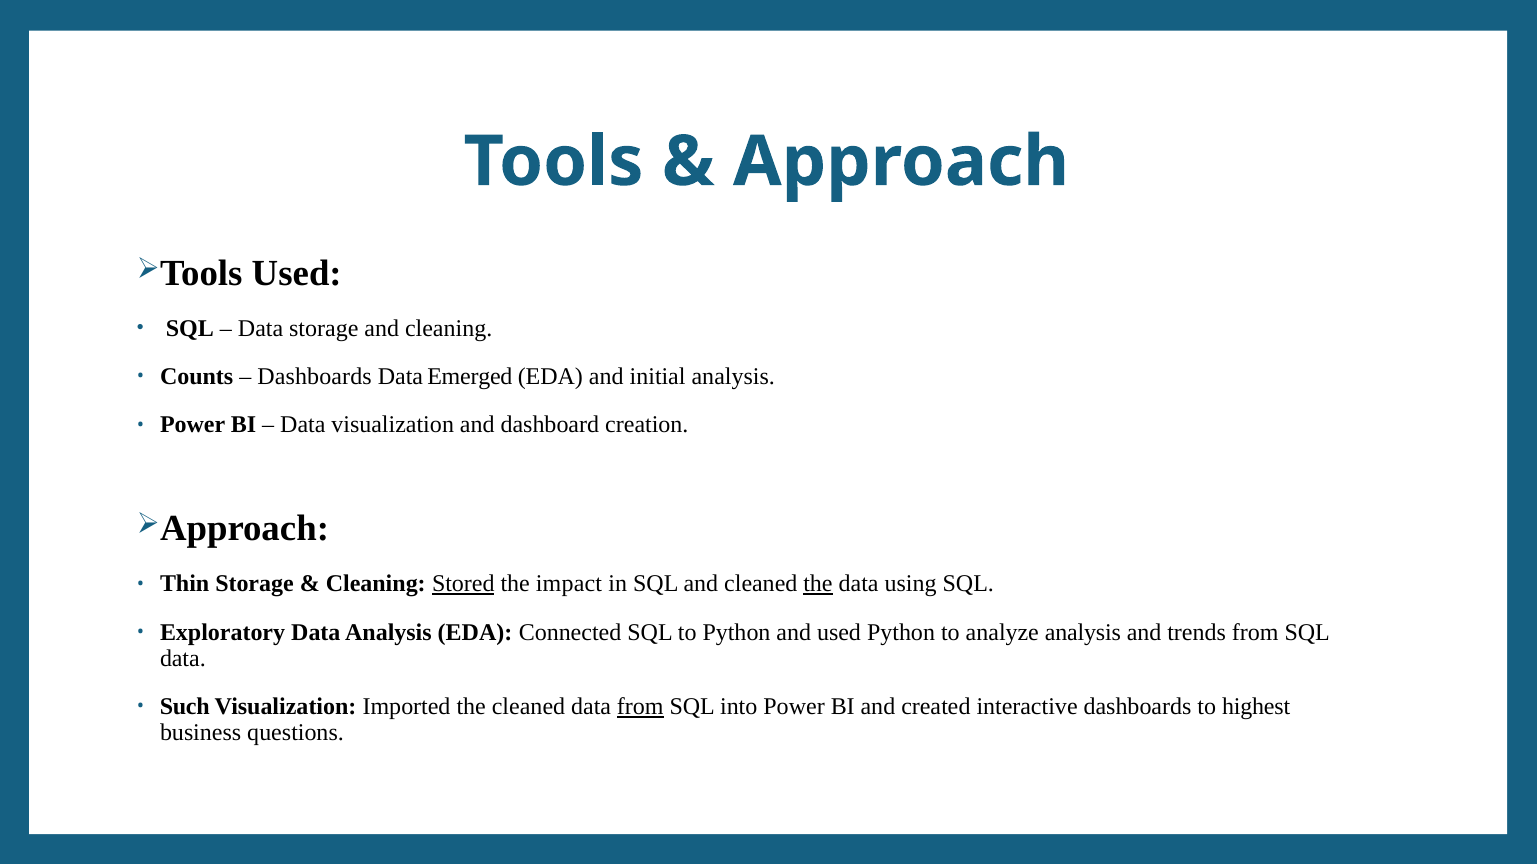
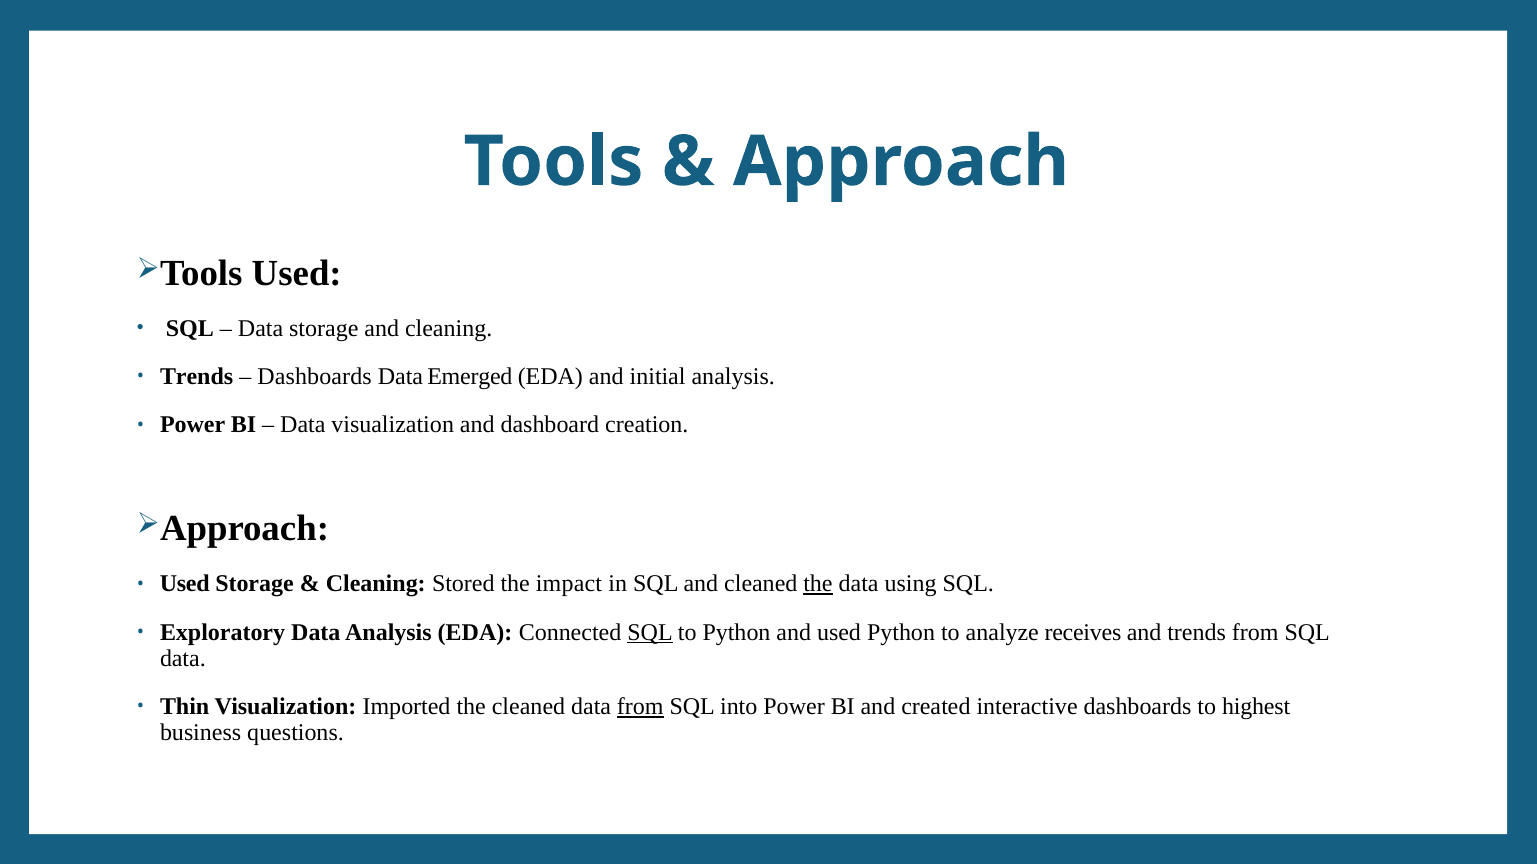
Counts at (197, 377): Counts -> Trends
Thin at (185, 584): Thin -> Used
Stored underline: present -> none
SQL at (650, 633) underline: none -> present
analyze analysis: analysis -> receives
Such: Such -> Thin
